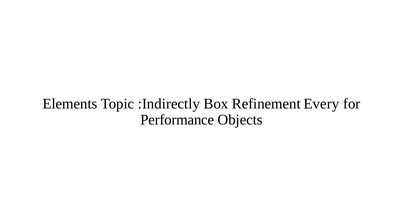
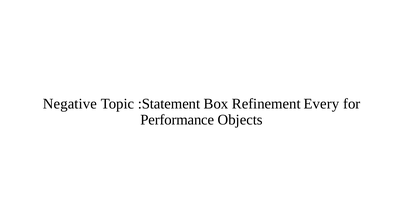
Elements: Elements -> Negative
:Indirectly: :Indirectly -> :Statement
